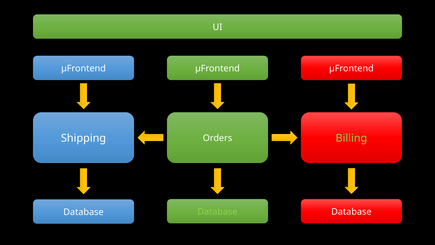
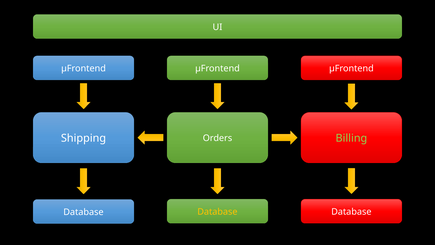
Database at (217, 212) colour: light green -> yellow
